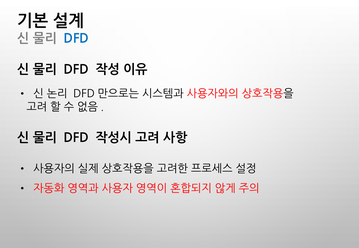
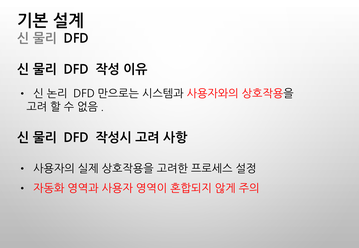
DFD at (76, 39) colour: blue -> black
